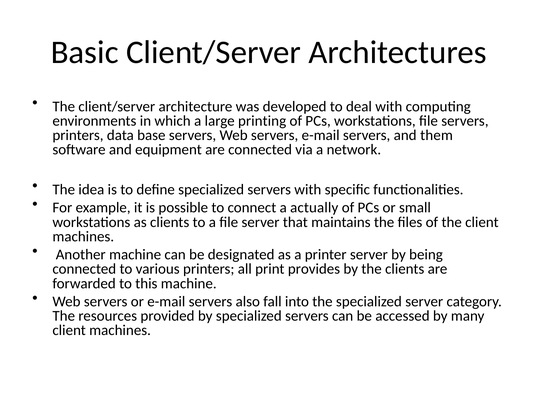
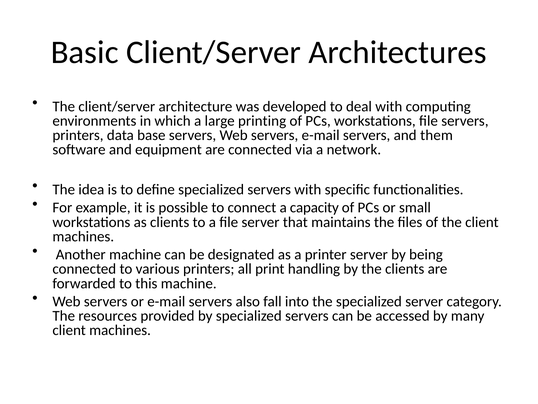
actually: actually -> capacity
provides: provides -> handling
